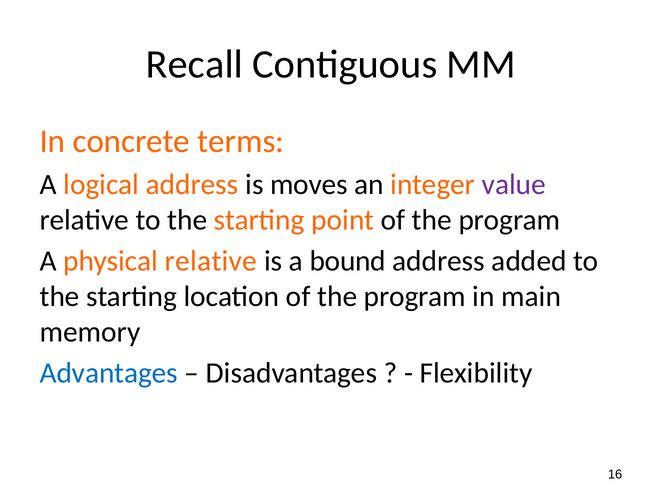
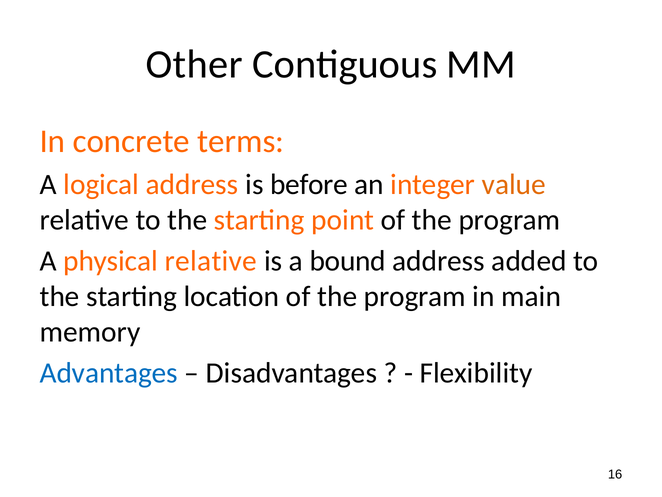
Recall: Recall -> Other
moves: moves -> before
value colour: purple -> orange
